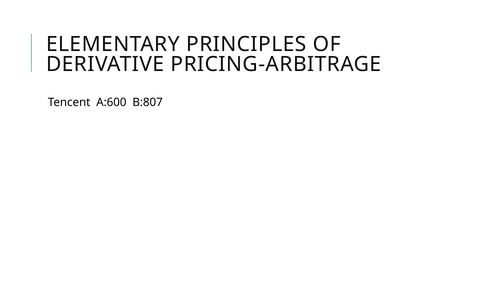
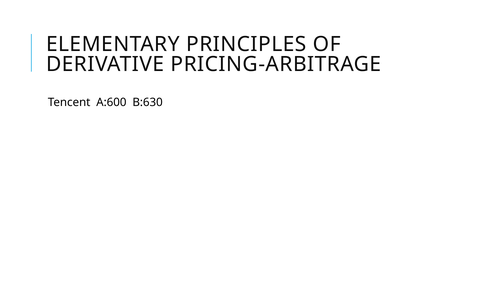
B:807: B:807 -> B:630
